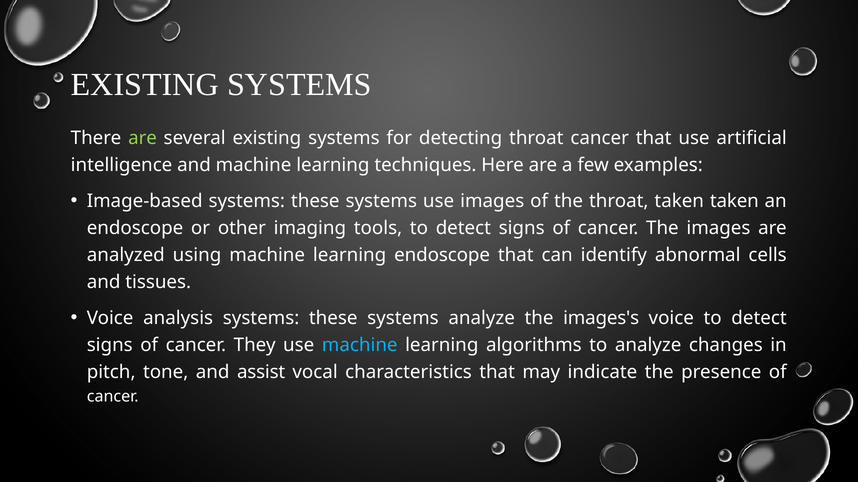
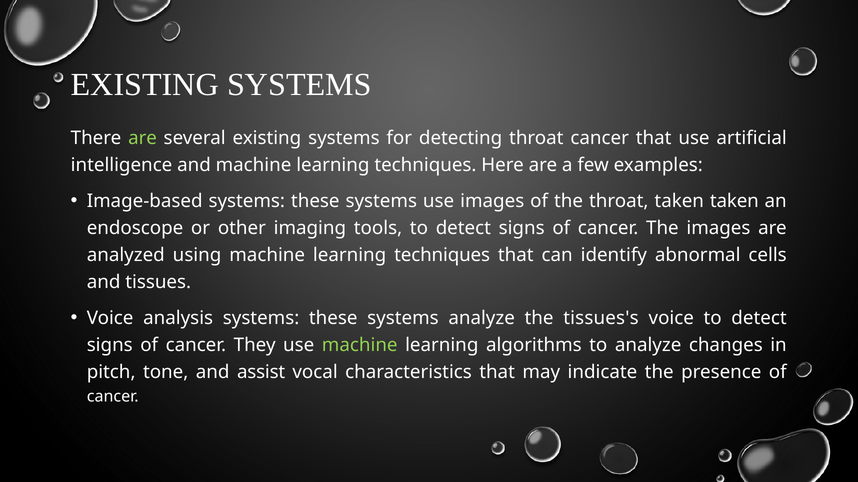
using machine learning endoscope: endoscope -> techniques
images's: images's -> tissues's
machine at (360, 345) colour: light blue -> light green
